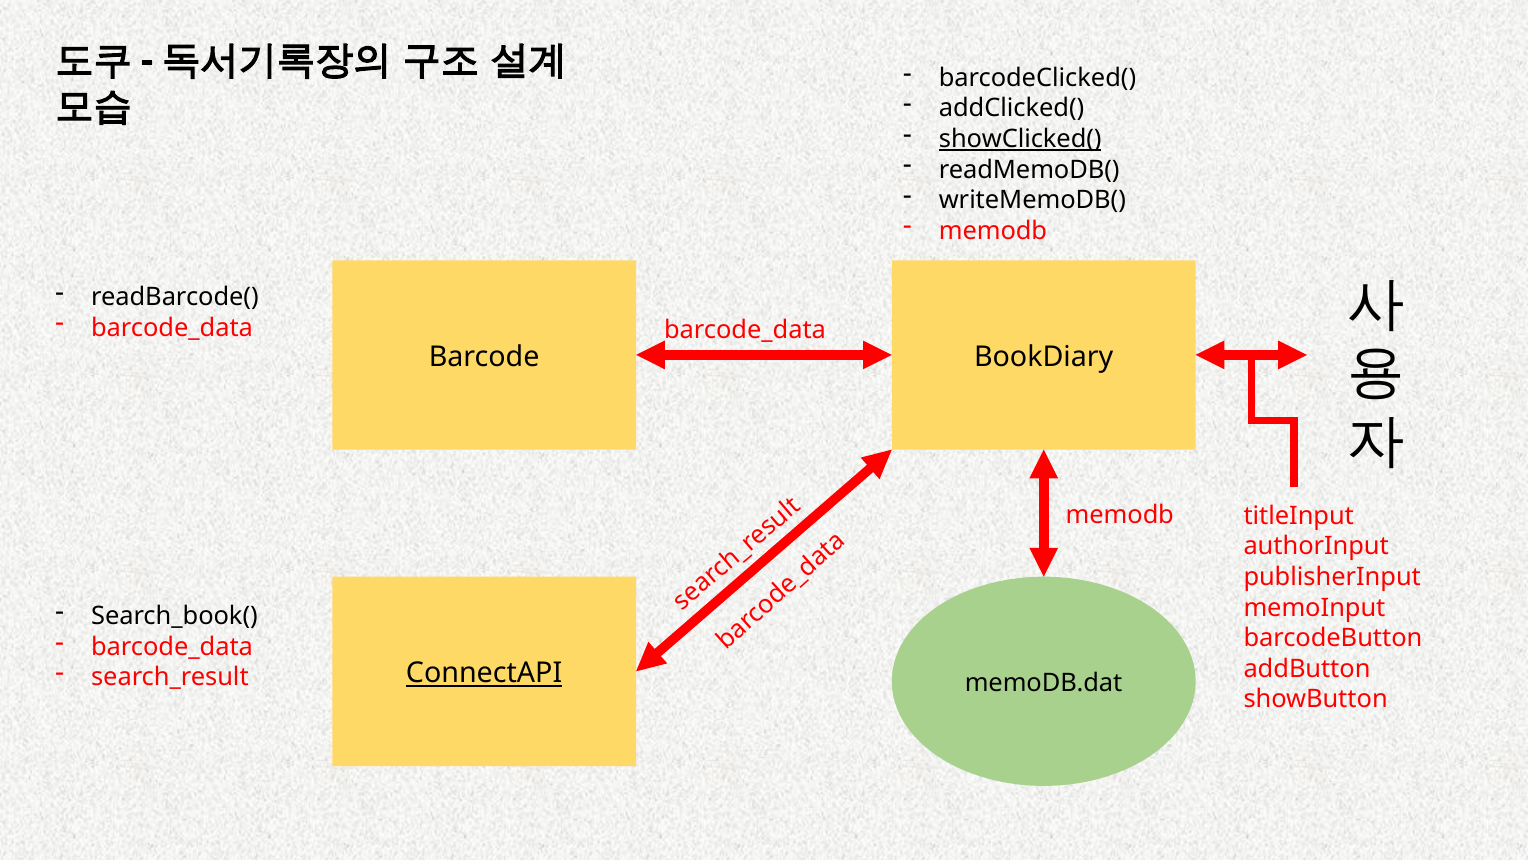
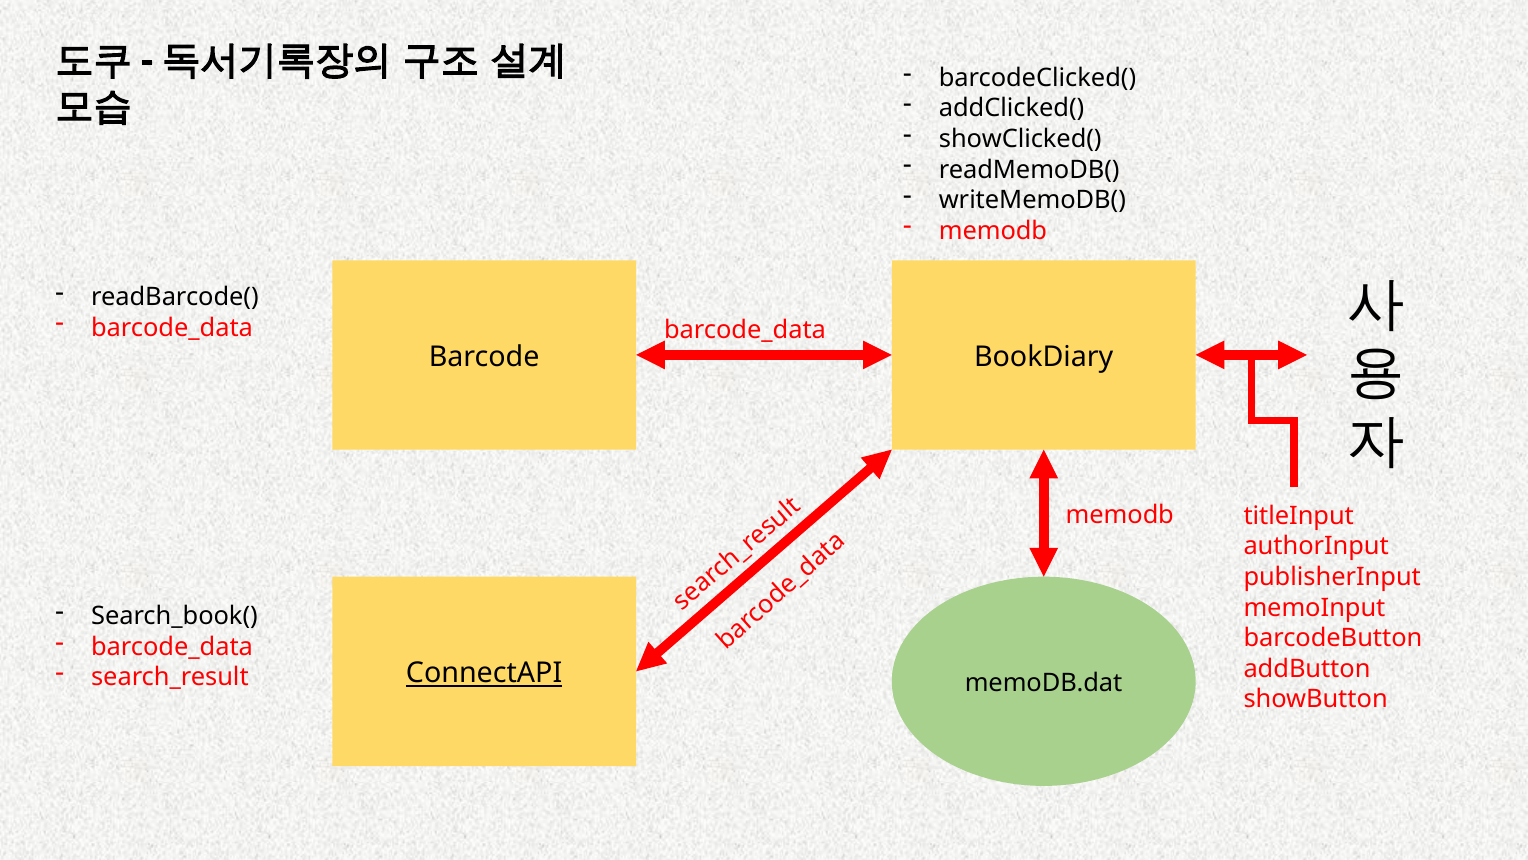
showClicked( underline: present -> none
